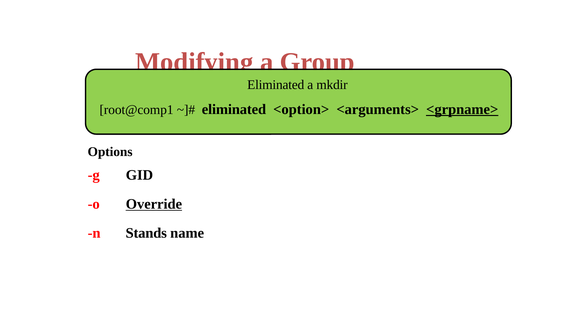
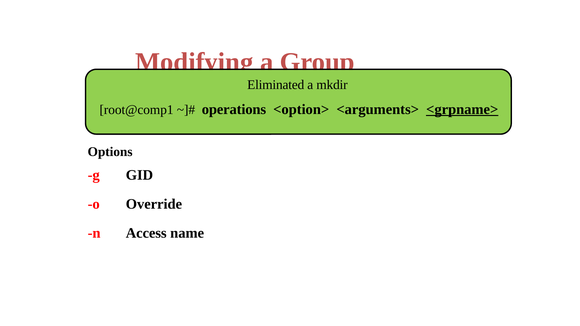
eliminated at (234, 109): eliminated -> operations
Override underline: present -> none
Stands: Stands -> Access
